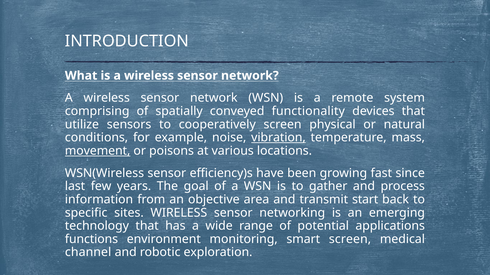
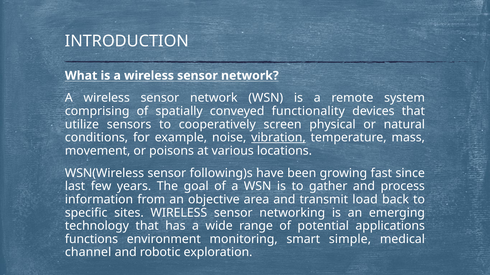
movement underline: present -> none
efficiency)s: efficiency)s -> following)s
start: start -> load
smart screen: screen -> simple
